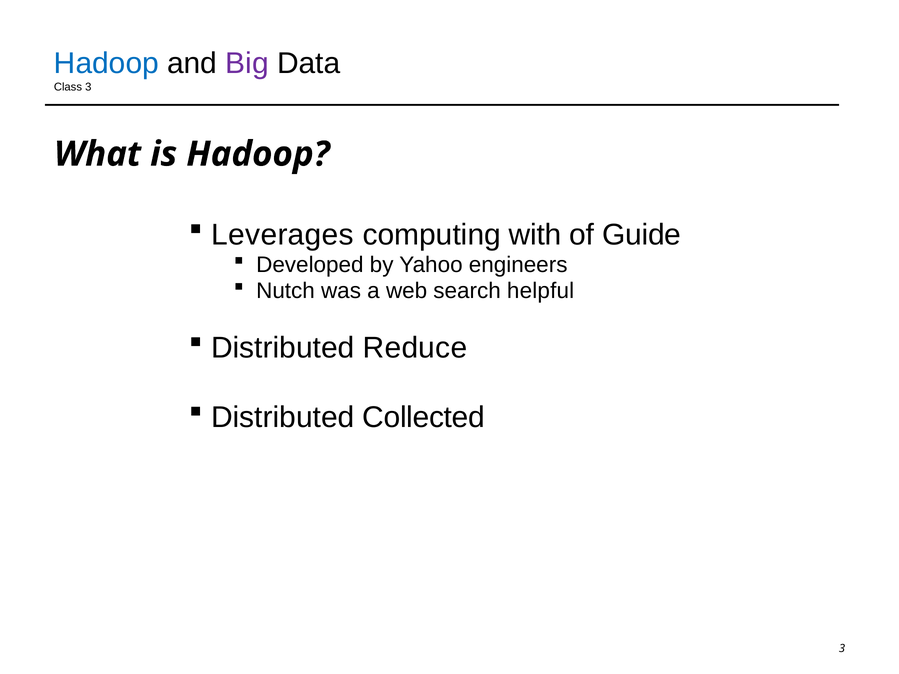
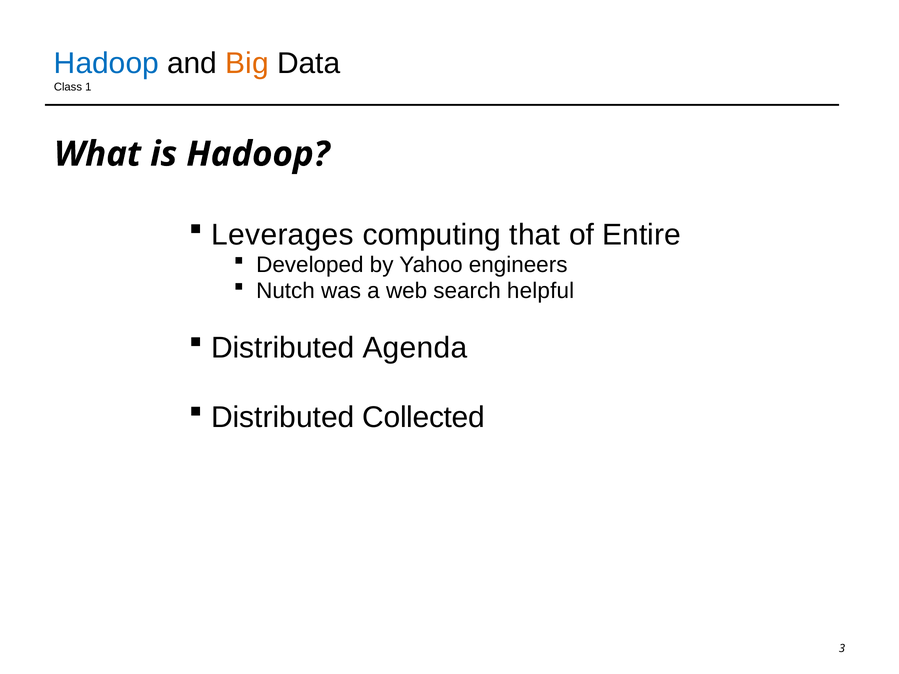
Big colour: purple -> orange
Class 3: 3 -> 1
with: with -> that
Guide: Guide -> Entire
Reduce: Reduce -> Agenda
